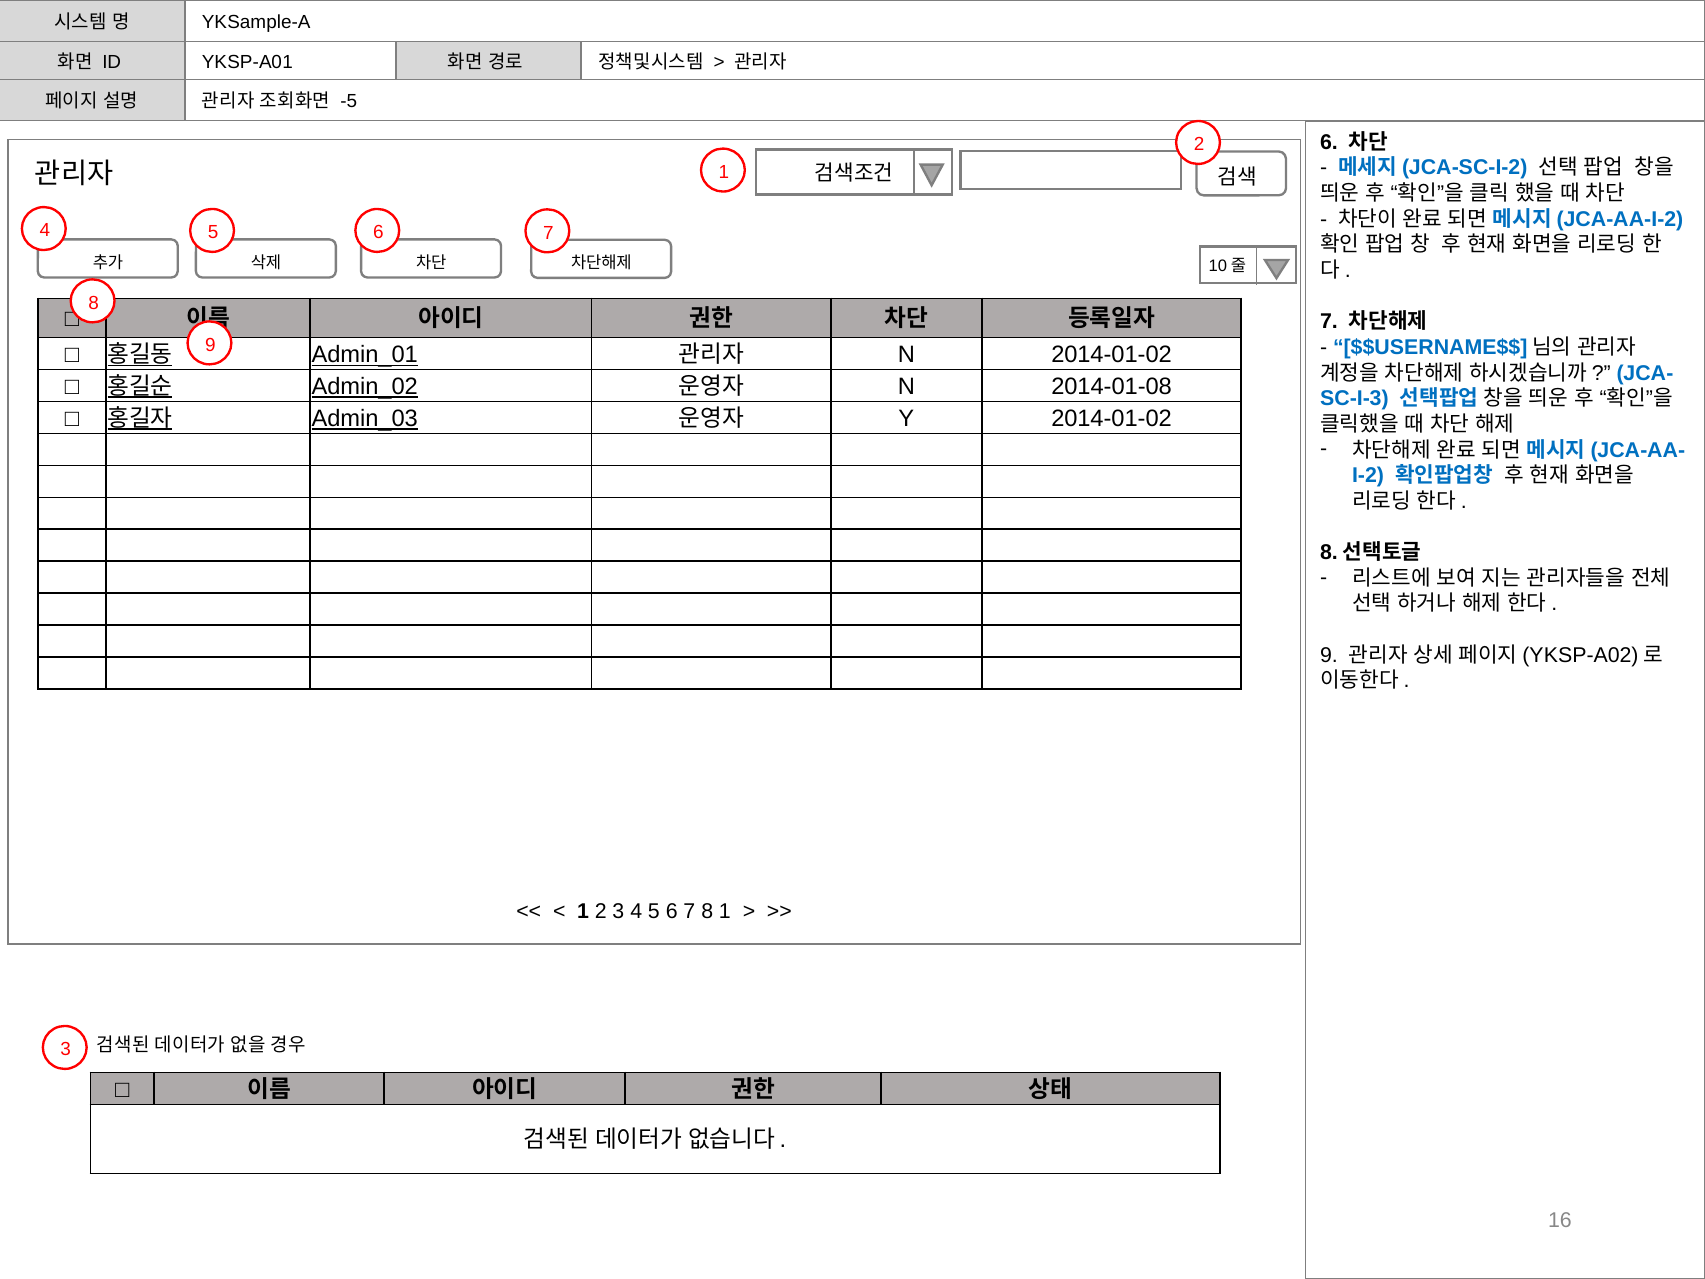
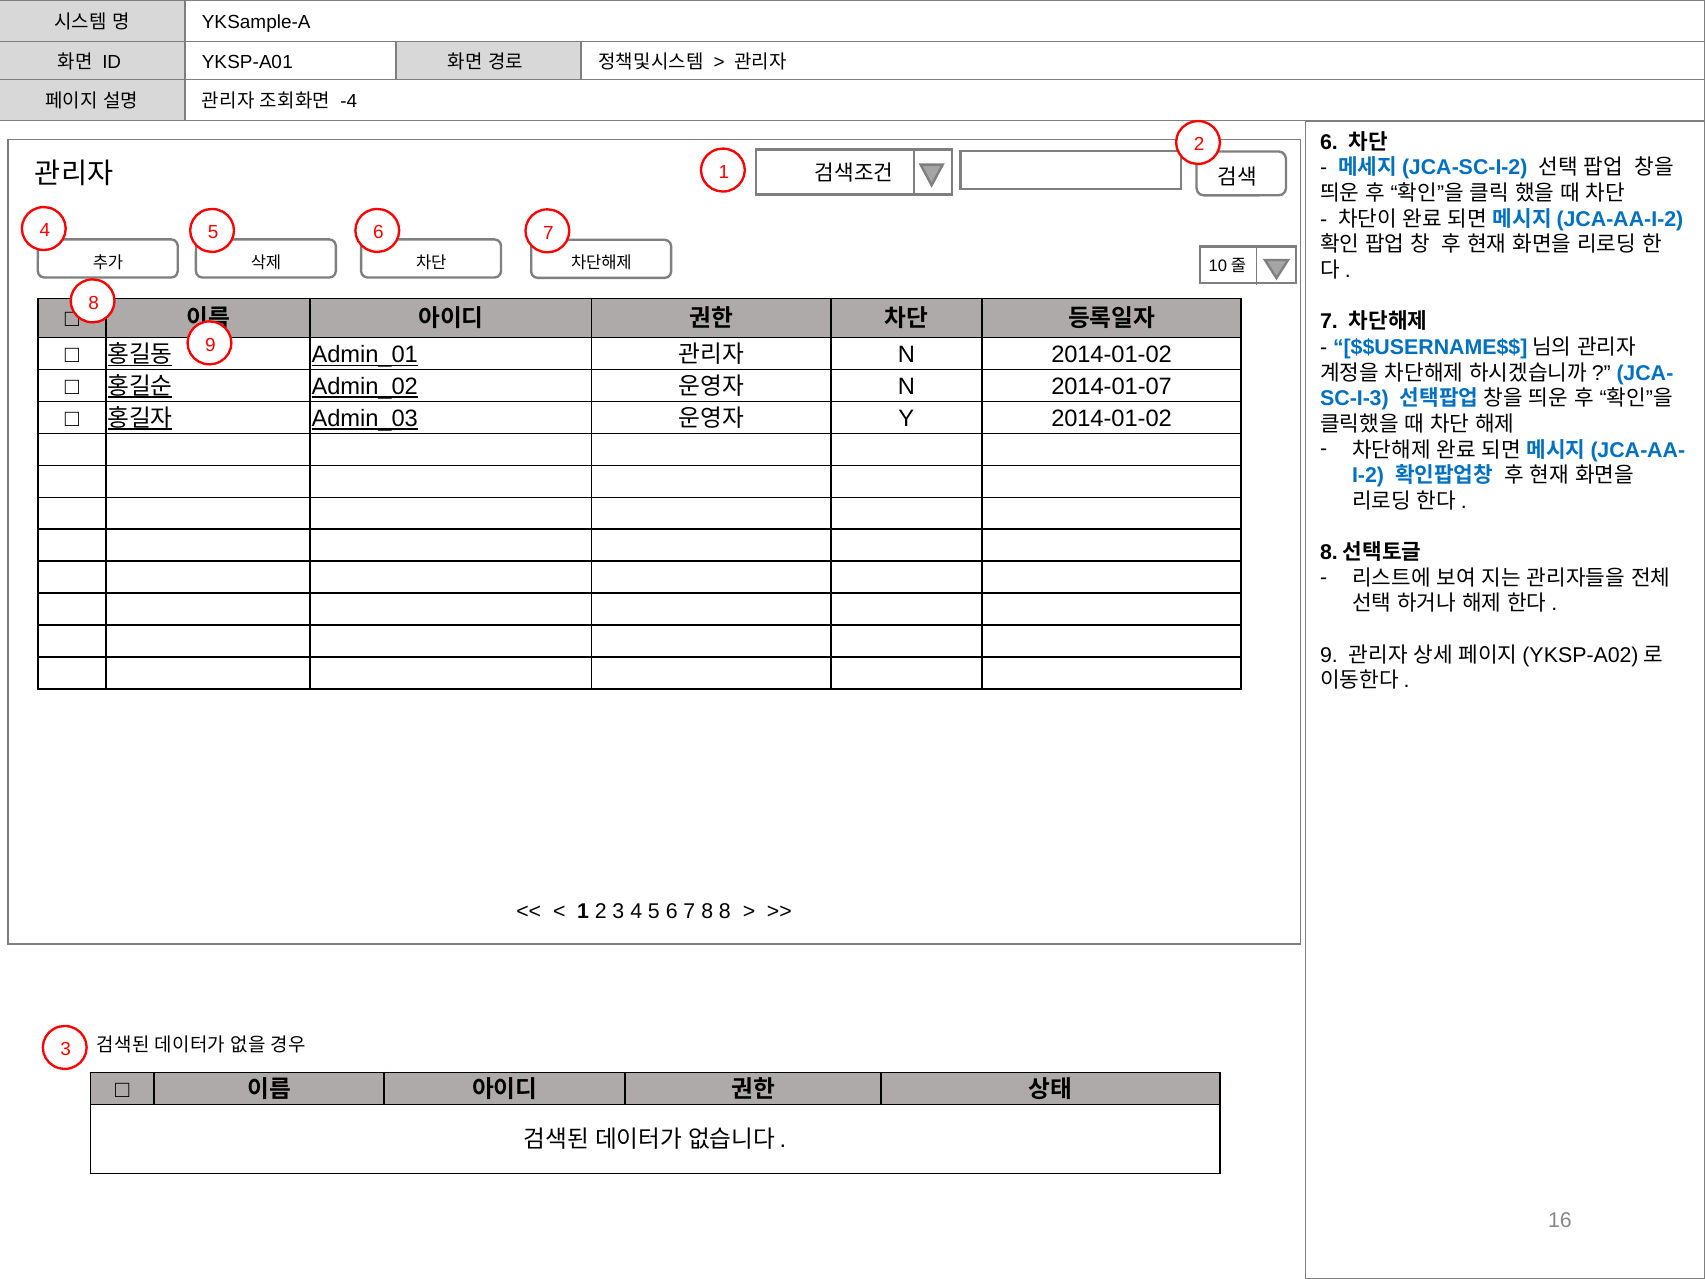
-5: -5 -> -4
2014-01-08: 2014-01-08 -> 2014-01-07
8 1: 1 -> 8
